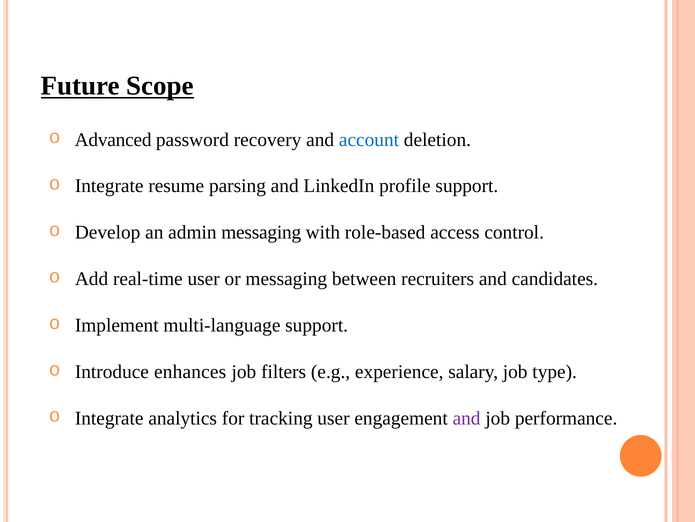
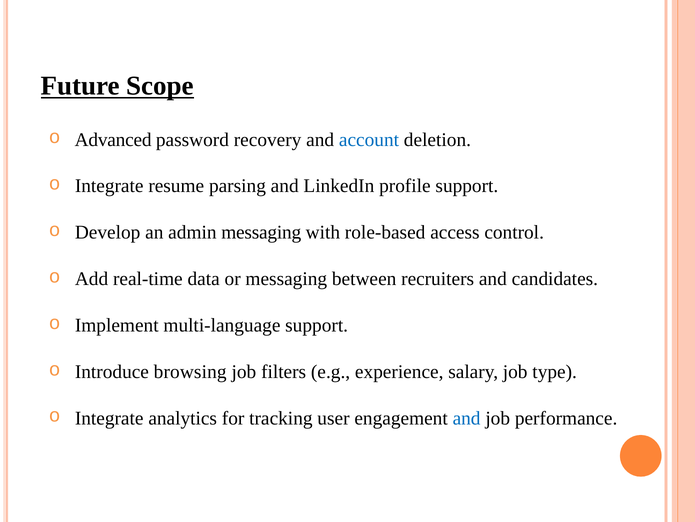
real-time user: user -> data
enhances: enhances -> browsing
and at (467, 418) colour: purple -> blue
